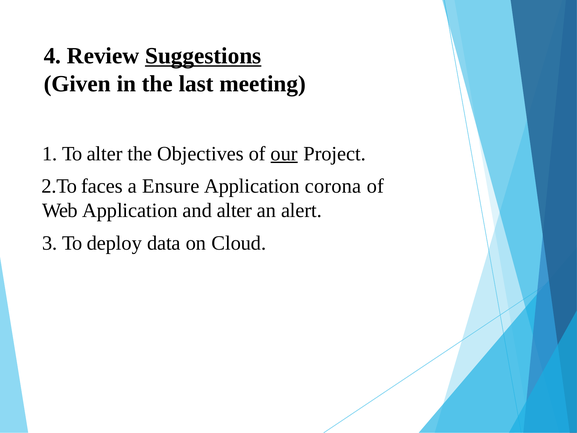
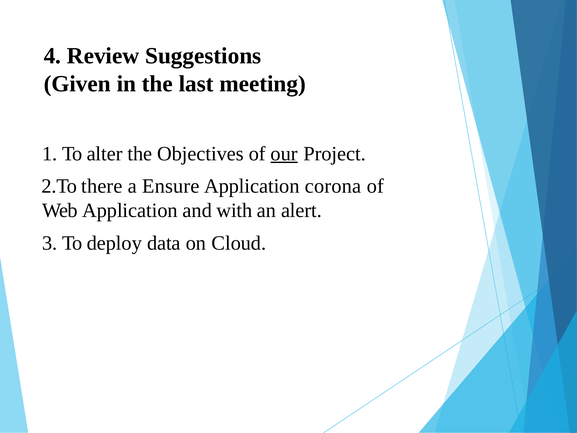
Suggestions underline: present -> none
faces: faces -> there
and alter: alter -> with
